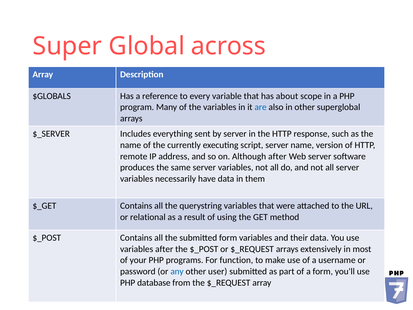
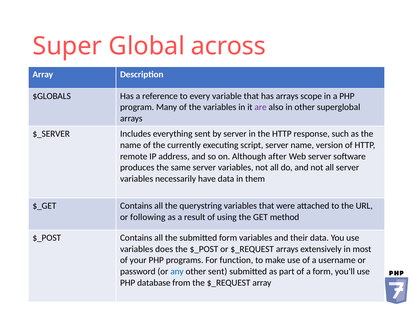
has about: about -> arrays
are colour: blue -> purple
relational: relational -> following
variables after: after -> does
other user: user -> sent
